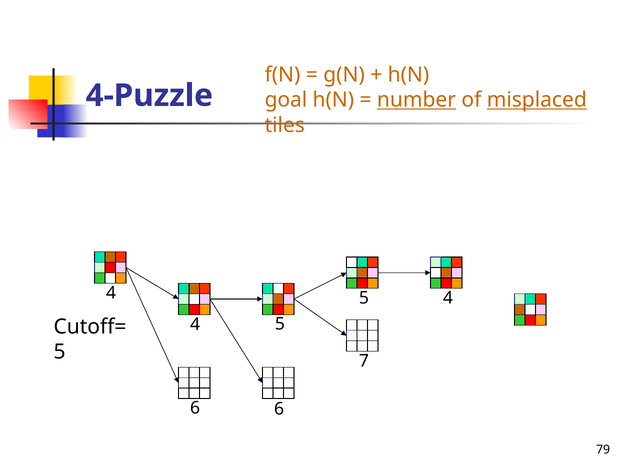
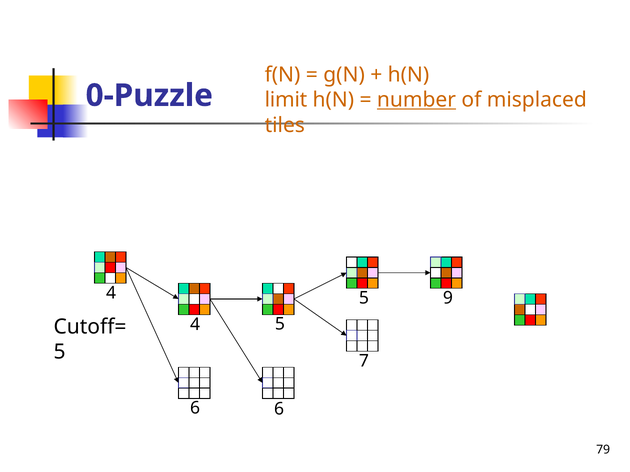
4-Puzzle: 4-Puzzle -> 0-Puzzle
goal: goal -> limit
misplaced underline: present -> none
5 4: 4 -> 9
